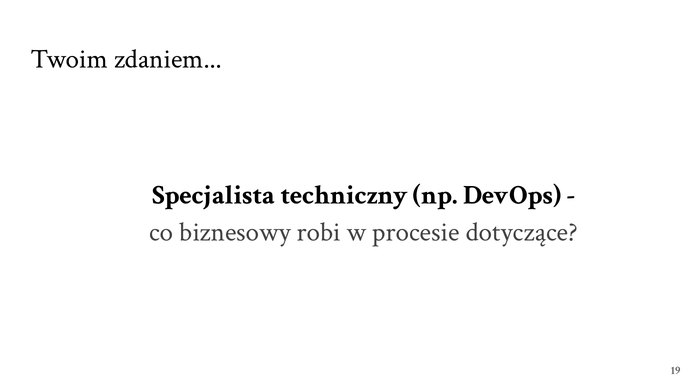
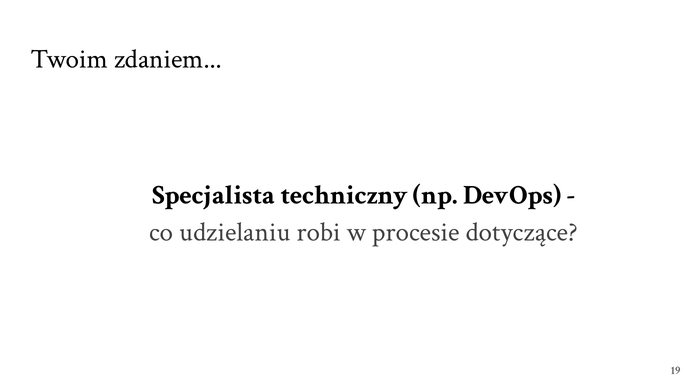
biznesowy: biznesowy -> udzielaniu
